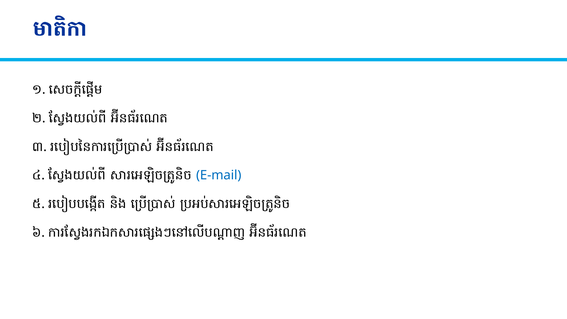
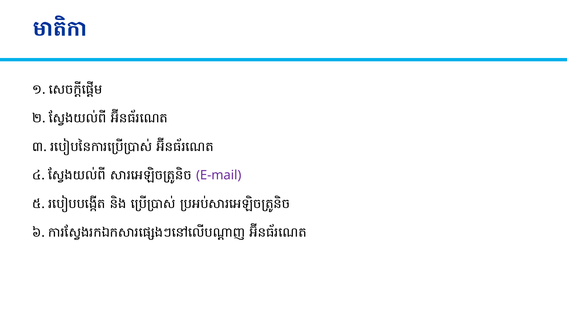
E-mail colour: blue -> purple
